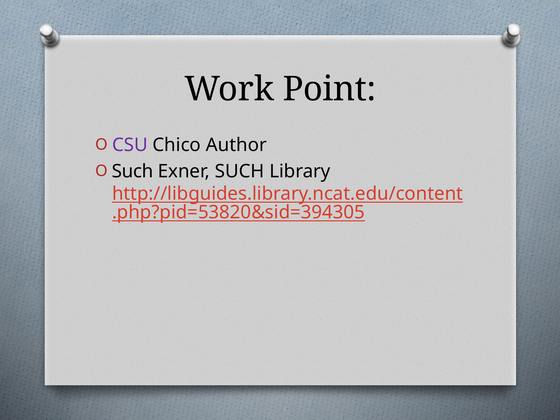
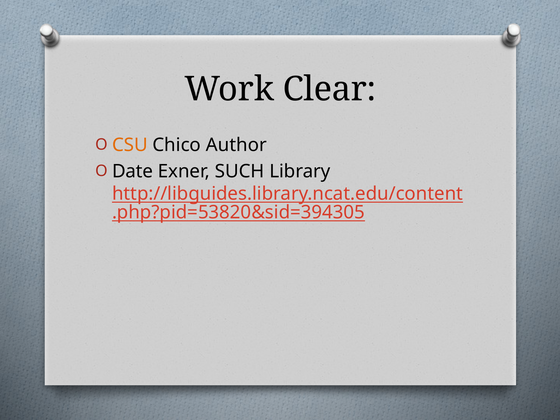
Point: Point -> Clear
CSU colour: purple -> orange
Such at (133, 171): Such -> Date
